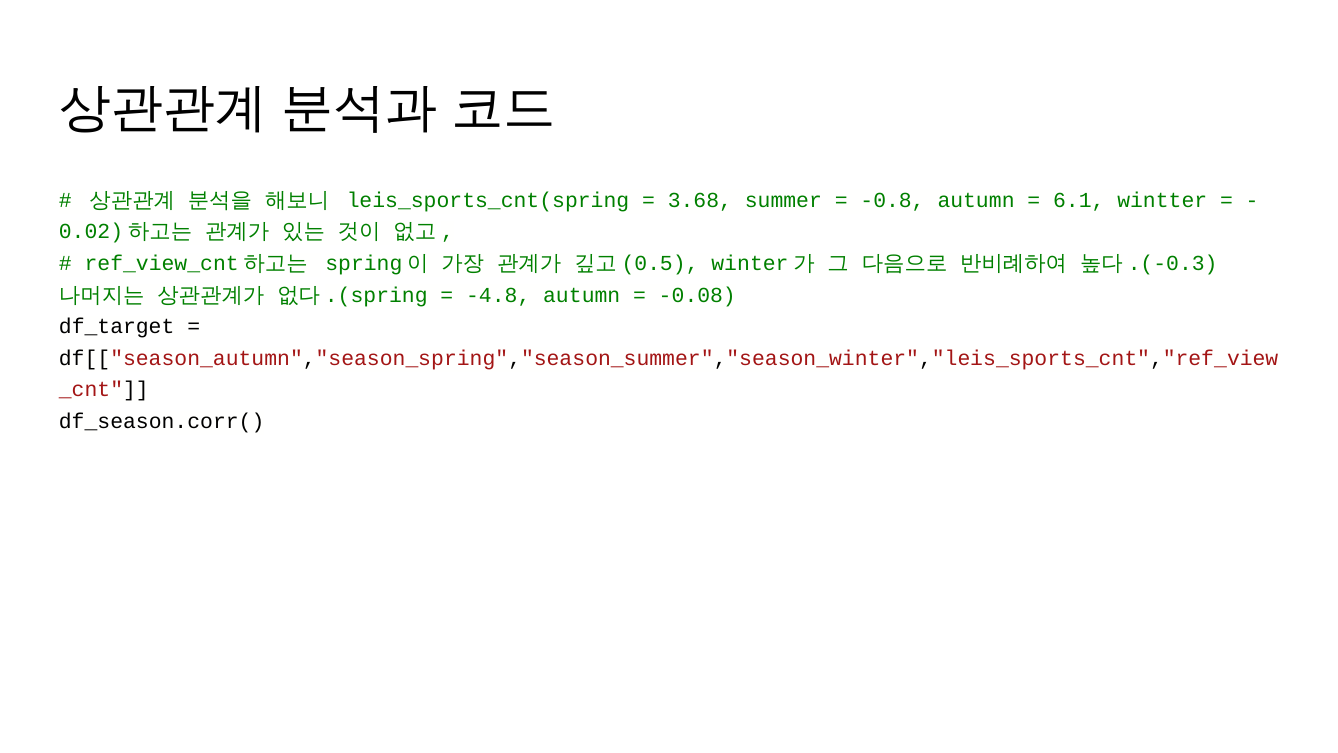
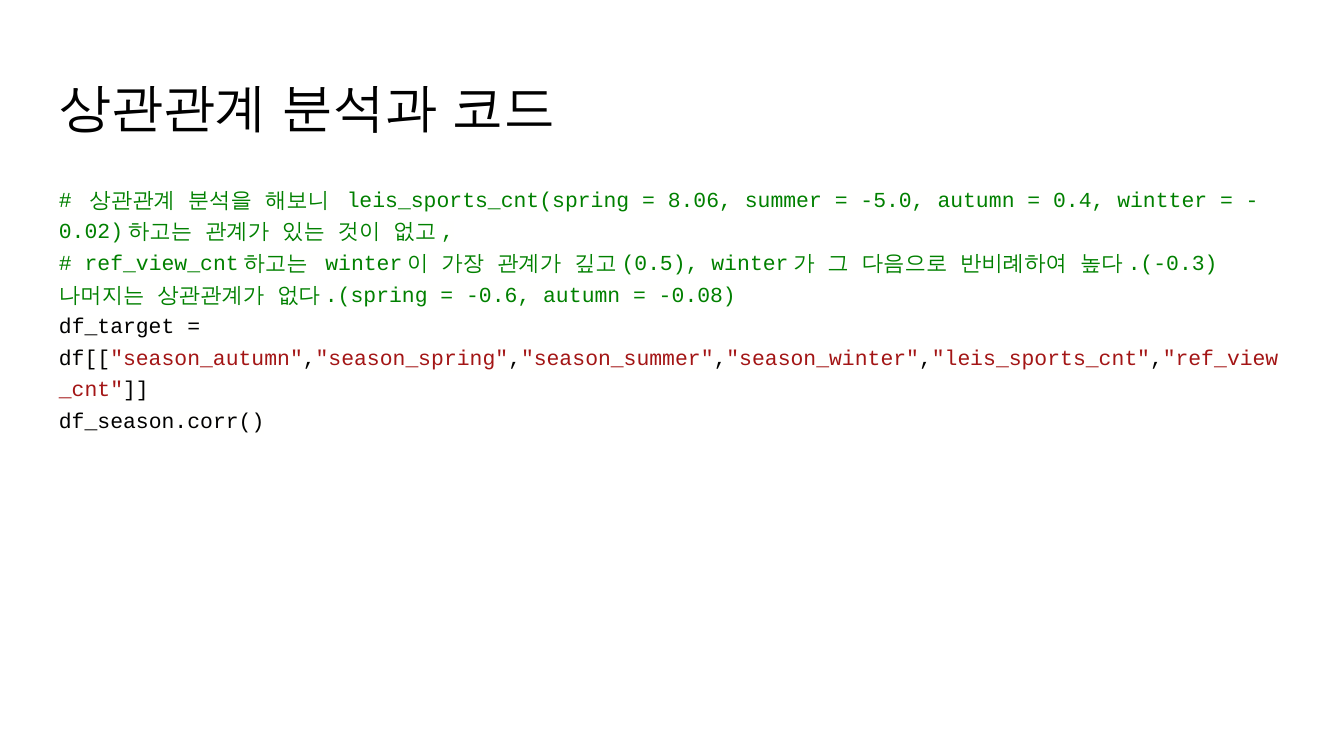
3.68: 3.68 -> 8.06
-0.8: -0.8 -> -5.0
6.1: 6.1 -> 0.4
spring at (364, 263): spring -> winter
-4.8: -4.8 -> -0.6
